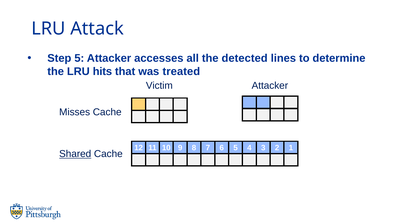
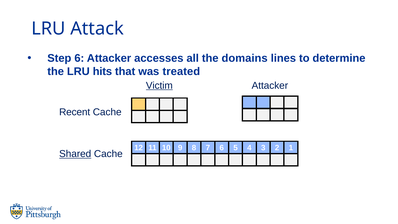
Step 5: 5 -> 6
detected: detected -> domains
Victim underline: none -> present
Misses: Misses -> Recent
